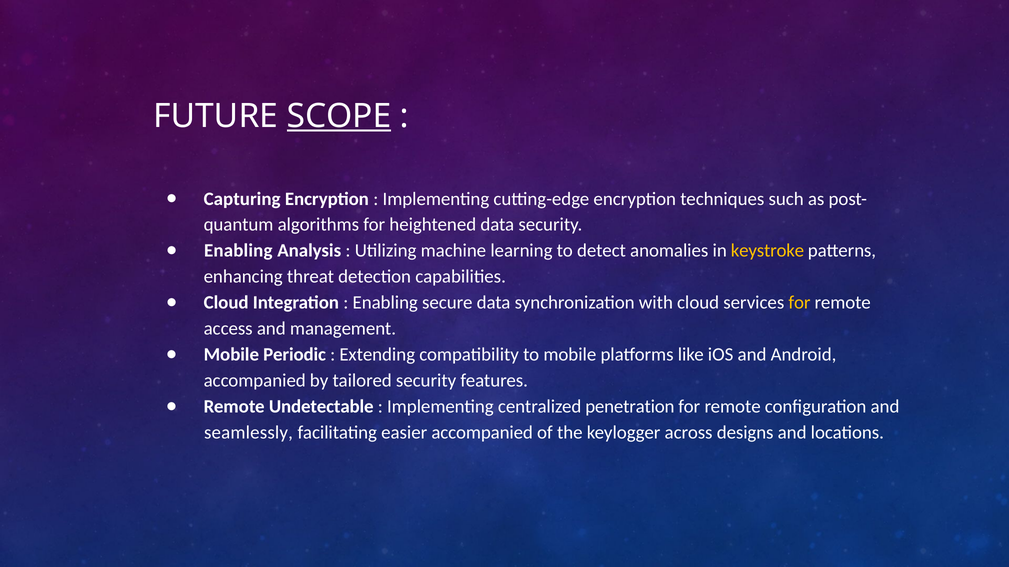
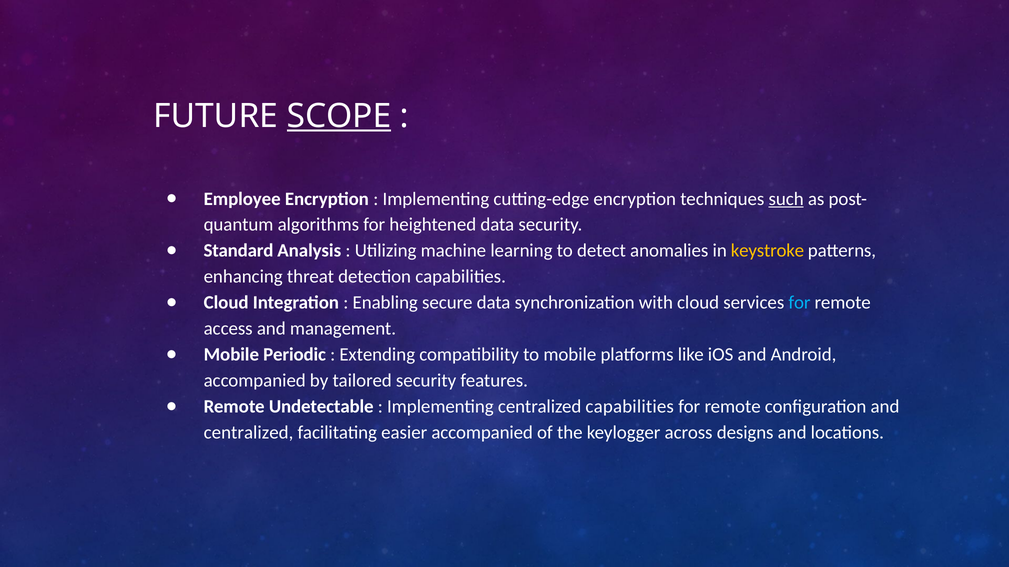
Capturing: Capturing -> Employee
such underline: none -> present
Enabling at (238, 251): Enabling -> Standard
for at (800, 303) colour: yellow -> light blue
centralized penetration: penetration -> capabilities
seamlessly at (248, 433): seamlessly -> centralized
